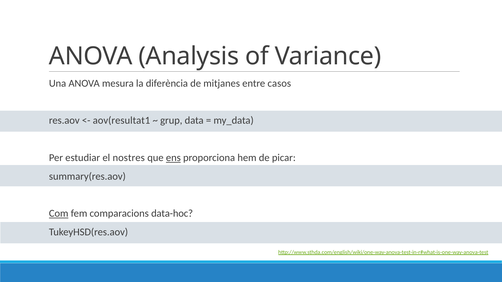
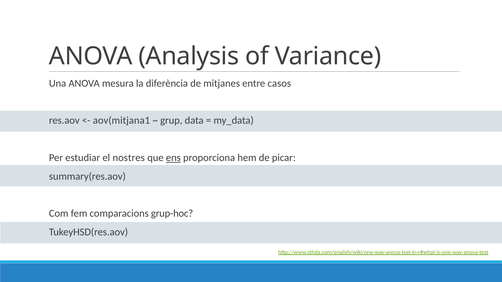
aov(resultat1: aov(resultat1 -> aov(mitjana1
Com underline: present -> none
data-hoc: data-hoc -> grup-hoc
